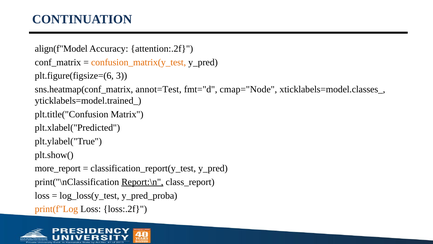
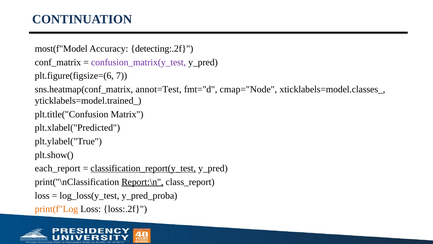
align(f"Model: align(f"Model -> most(f"Model
attention:.2f: attention:.2f -> detecting:.2f
confusion_matrix(y_test colour: orange -> purple
3: 3 -> 7
more_report: more_report -> each_report
classification_report(y_test underline: none -> present
